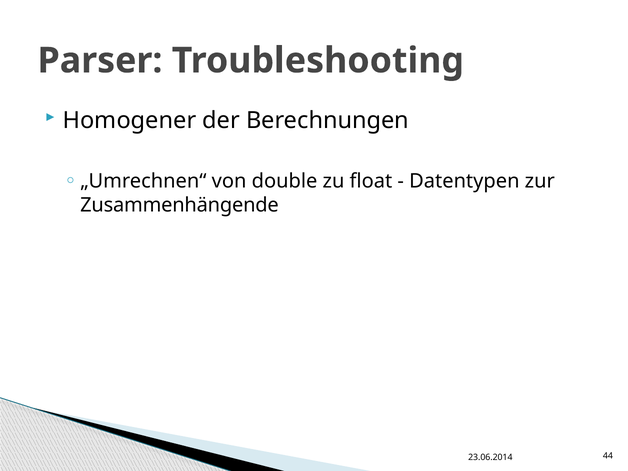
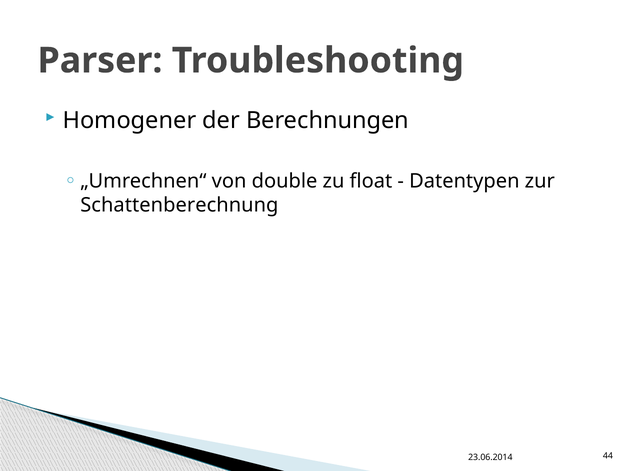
Zusammenhängende: Zusammenhängende -> Schattenberechnung
